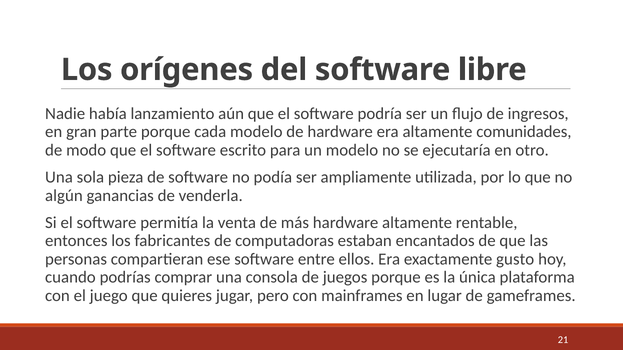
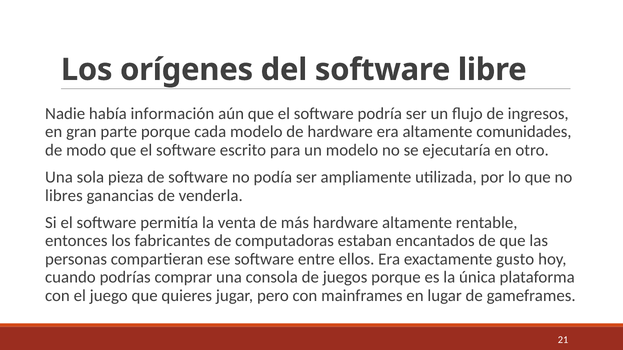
lanzamiento: lanzamiento -> información
algún: algún -> libres
